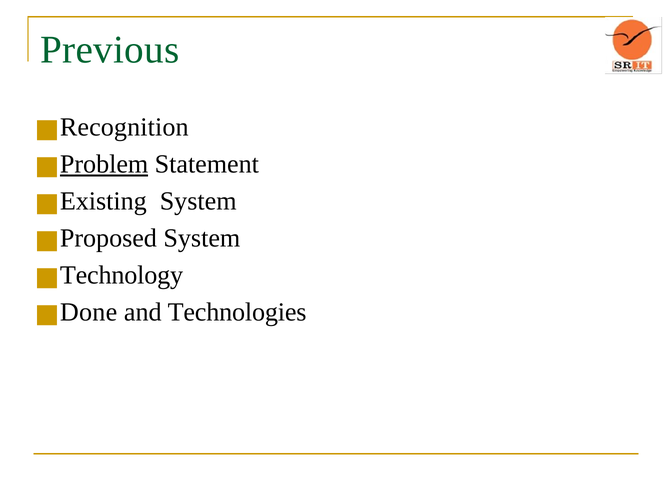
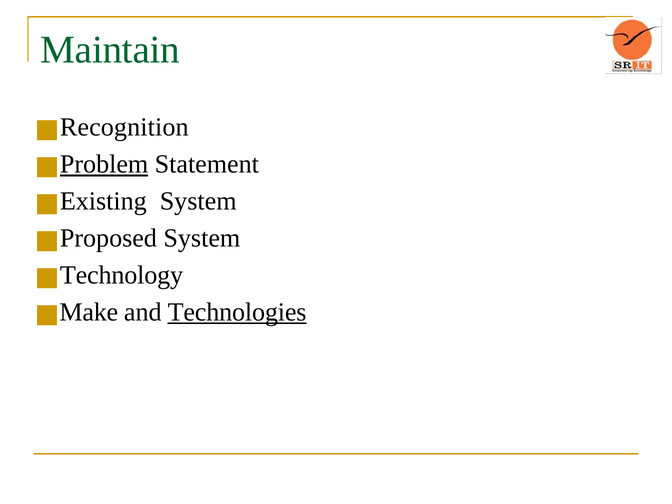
Previous: Previous -> Maintain
Done: Done -> Make
Technologies underline: none -> present
